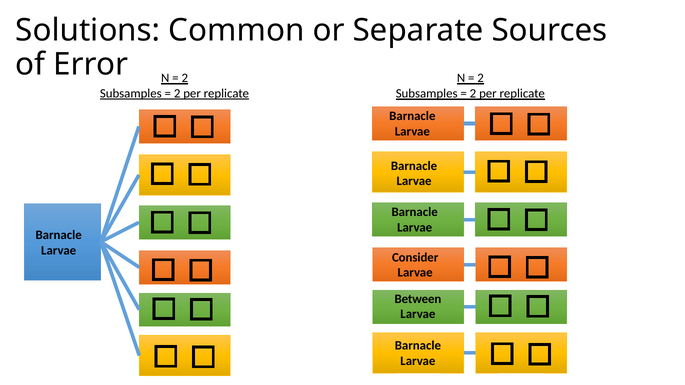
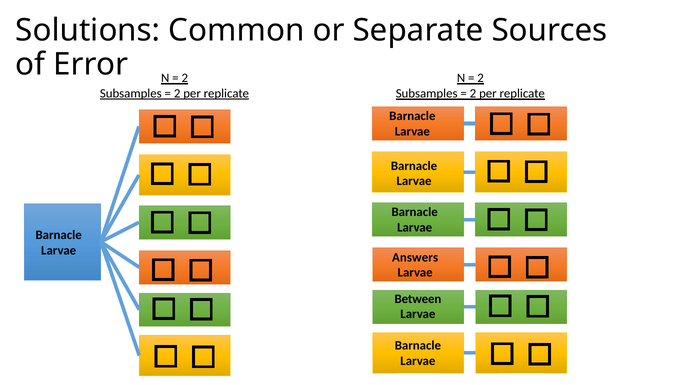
Consider: Consider -> Answers
